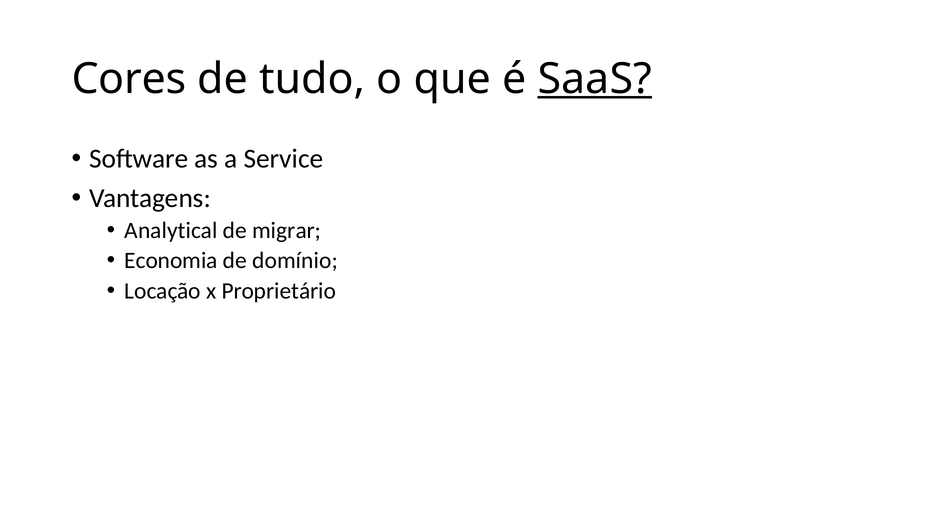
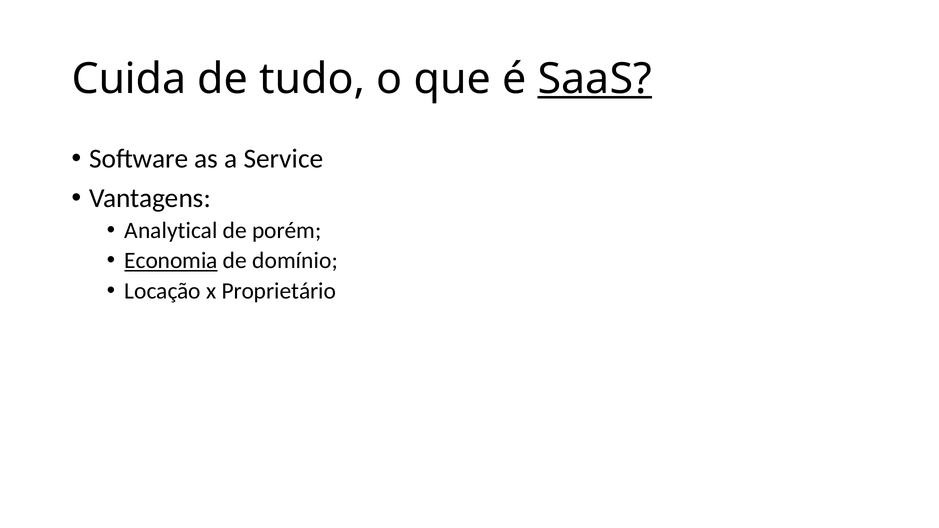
Cores: Cores -> Cuida
migrar: migrar -> porém
Economia underline: none -> present
